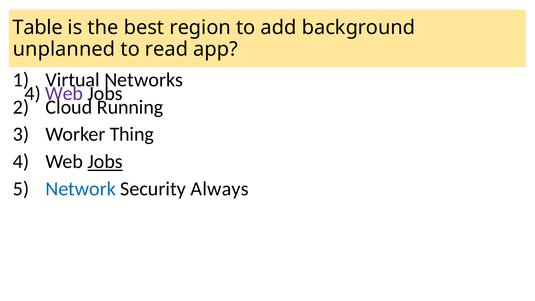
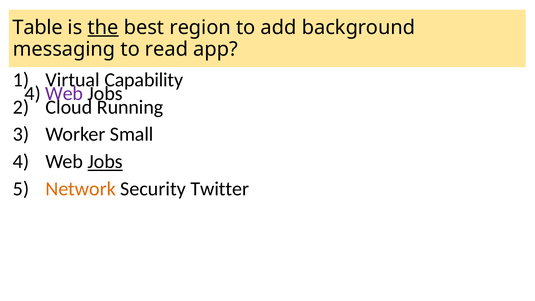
the underline: none -> present
unplanned: unplanned -> messaging
Networks: Networks -> Capability
Thing: Thing -> Small
Network colour: blue -> orange
Always: Always -> Twitter
